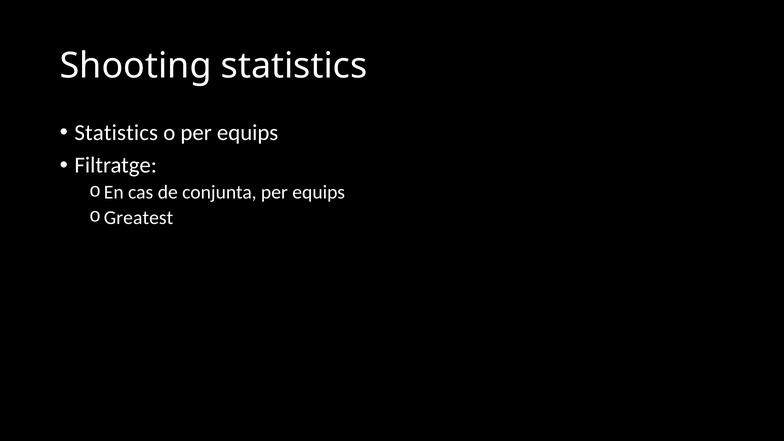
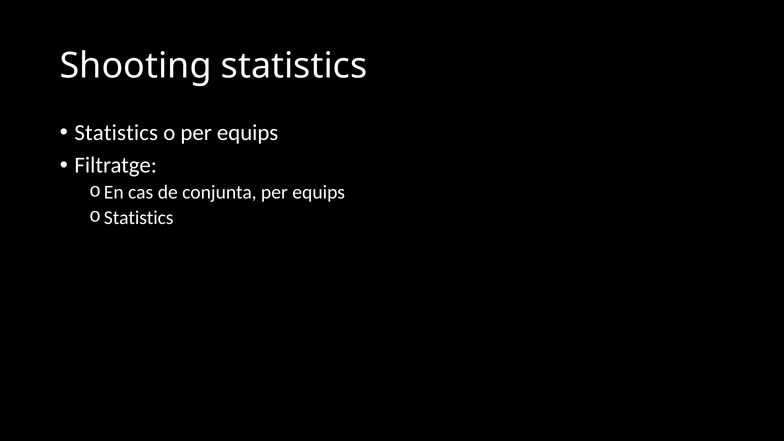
o Greatest: Greatest -> Statistics
